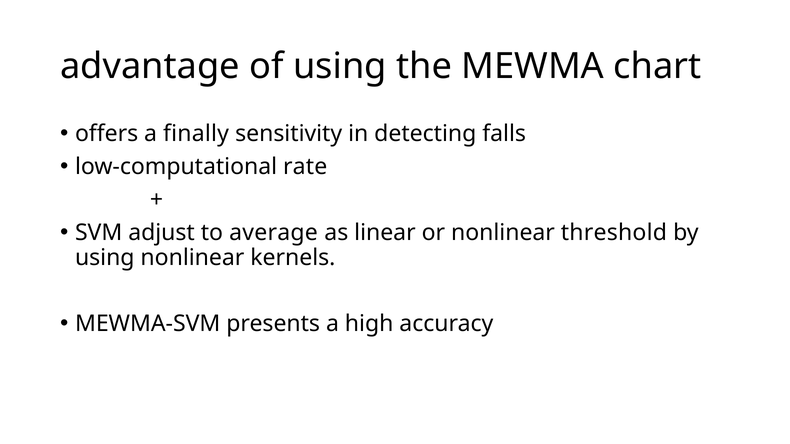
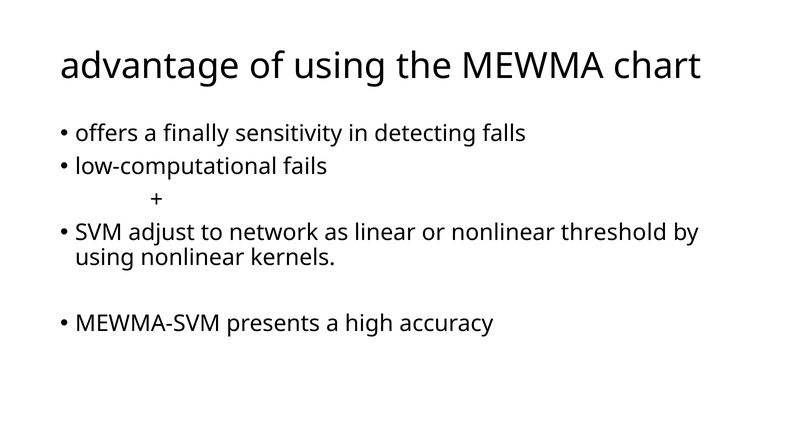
rate: rate -> fails
average: average -> network
